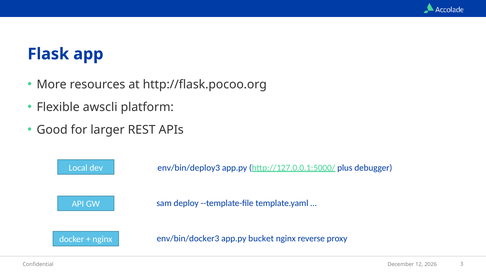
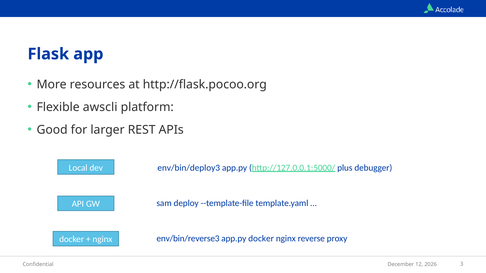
env/bin/docker3: env/bin/docker3 -> env/bin/reverse3
app.py bucket: bucket -> docker
